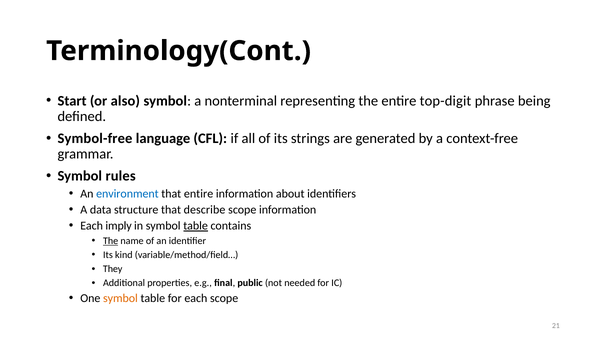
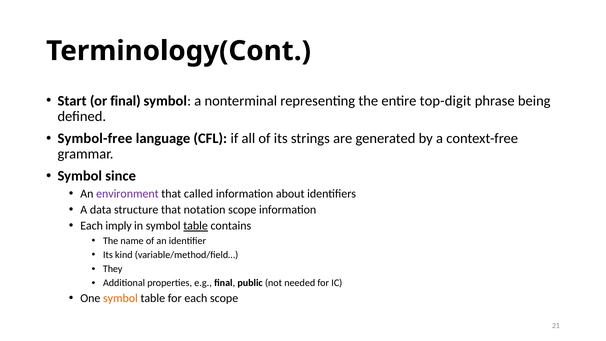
or also: also -> final
rules: rules -> since
environment colour: blue -> purple
that entire: entire -> called
describe: describe -> notation
The at (111, 241) underline: present -> none
